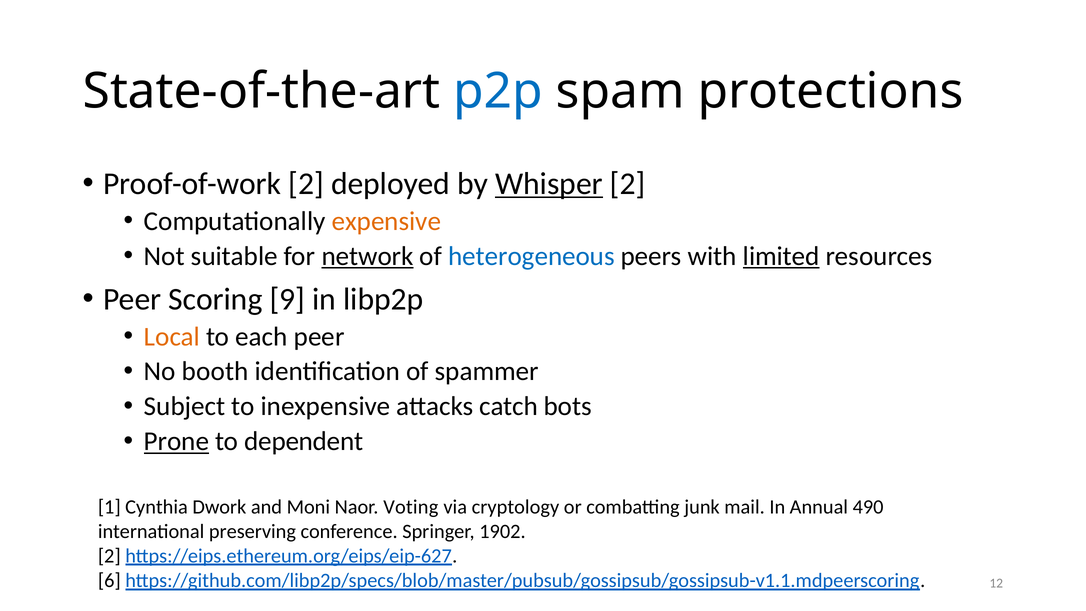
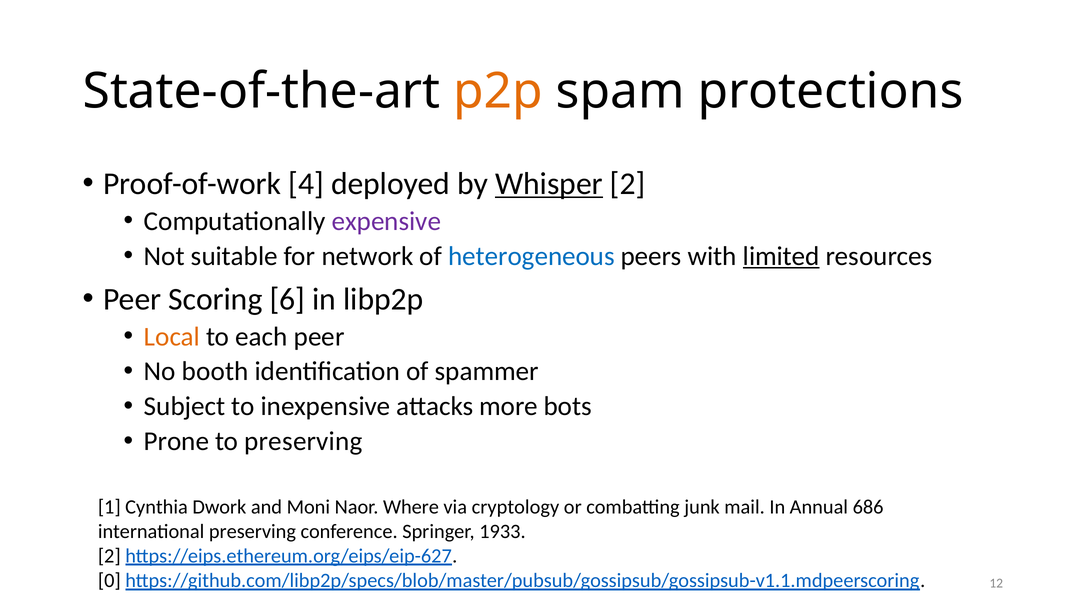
p2p colour: blue -> orange
Proof-of-work 2: 2 -> 4
expensive colour: orange -> purple
network underline: present -> none
9: 9 -> 6
catch: catch -> more
Prone underline: present -> none
to dependent: dependent -> preserving
Voting: Voting -> Where
490: 490 -> 686
1902: 1902 -> 1933
6: 6 -> 0
